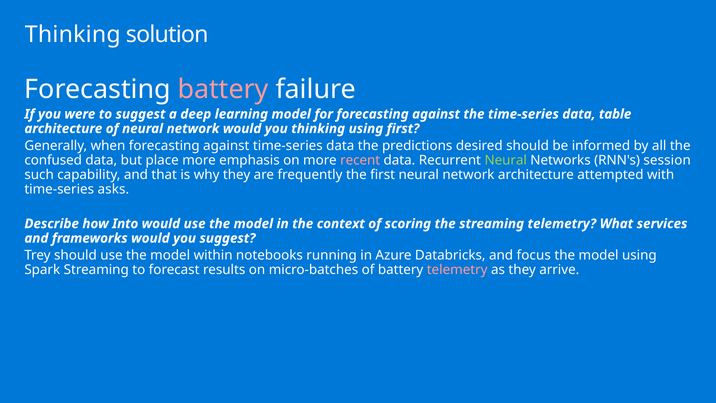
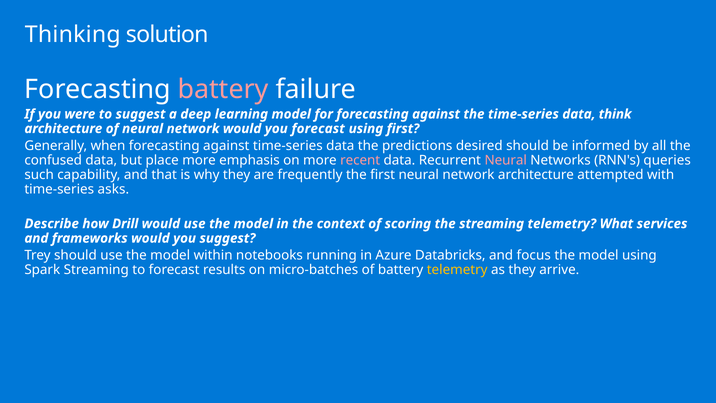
table: table -> think
you thinking: thinking -> forecast
Neural at (506, 160) colour: light green -> pink
session: session -> queries
Into: Into -> Drill
telemetry at (457, 270) colour: pink -> yellow
